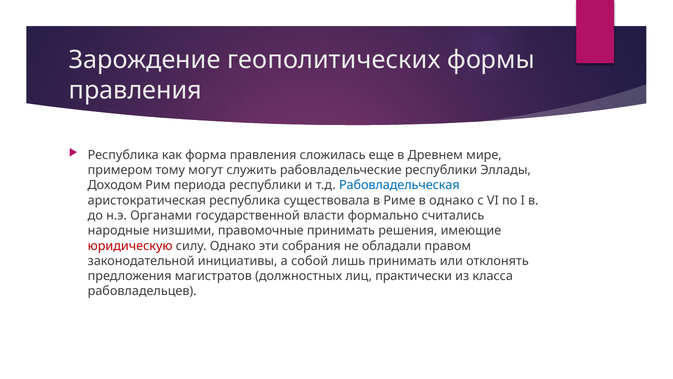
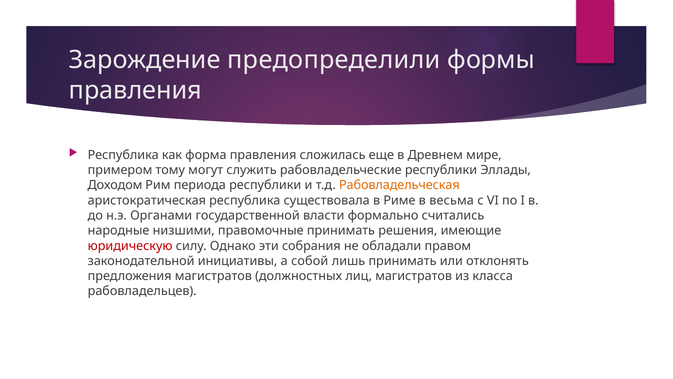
геополитических: геополитических -> предопределили
Рабовладельческая colour: blue -> orange
в однако: однако -> весьма
лиц практически: практически -> магистратов
